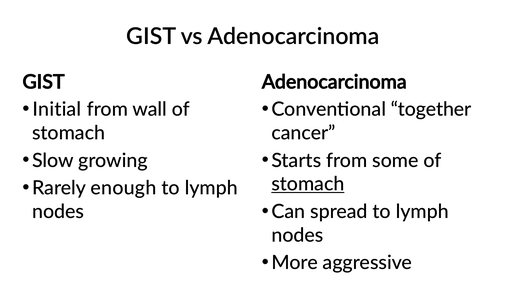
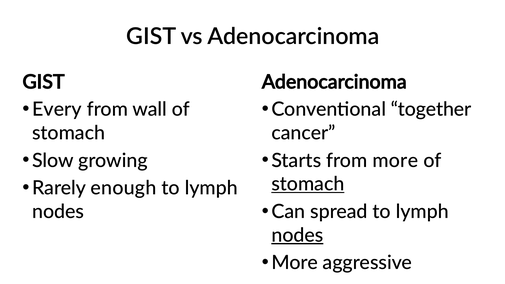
Initial: Initial -> Every
from some: some -> more
nodes at (297, 235) underline: none -> present
